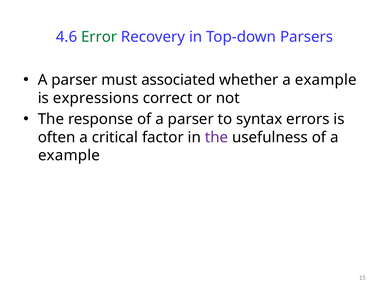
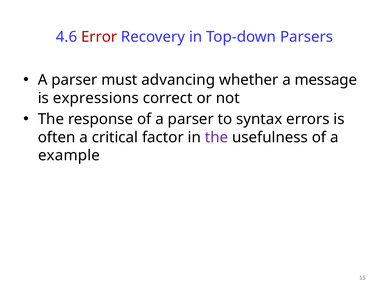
Error colour: green -> red
associated: associated -> advancing
whether a example: example -> message
